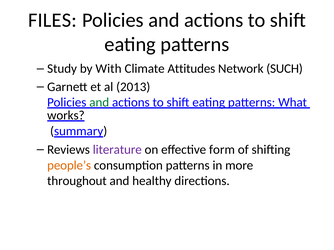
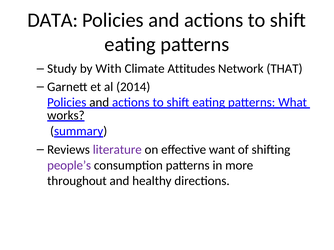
FILES: FILES -> DATA
SUCH: SUCH -> THAT
2013: 2013 -> 2014
and at (99, 103) colour: green -> black
form: form -> want
people’s colour: orange -> purple
